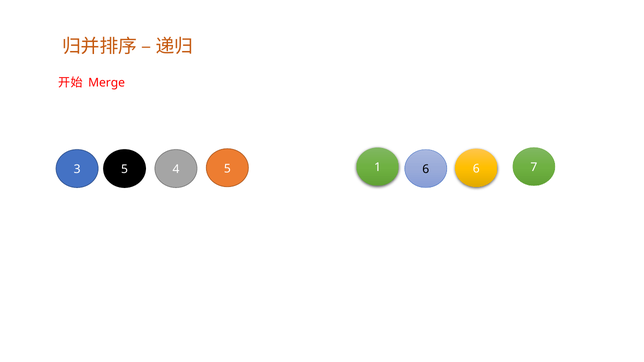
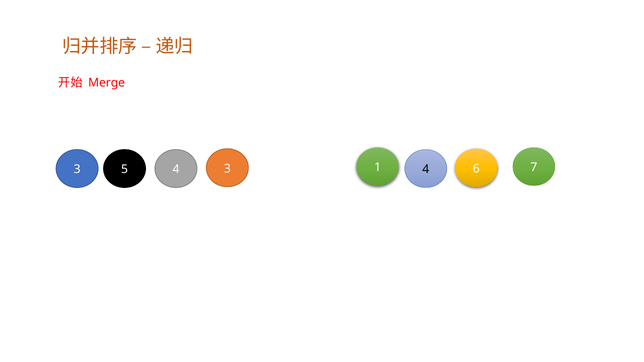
3 5: 5 -> 3
4 6: 6 -> 4
